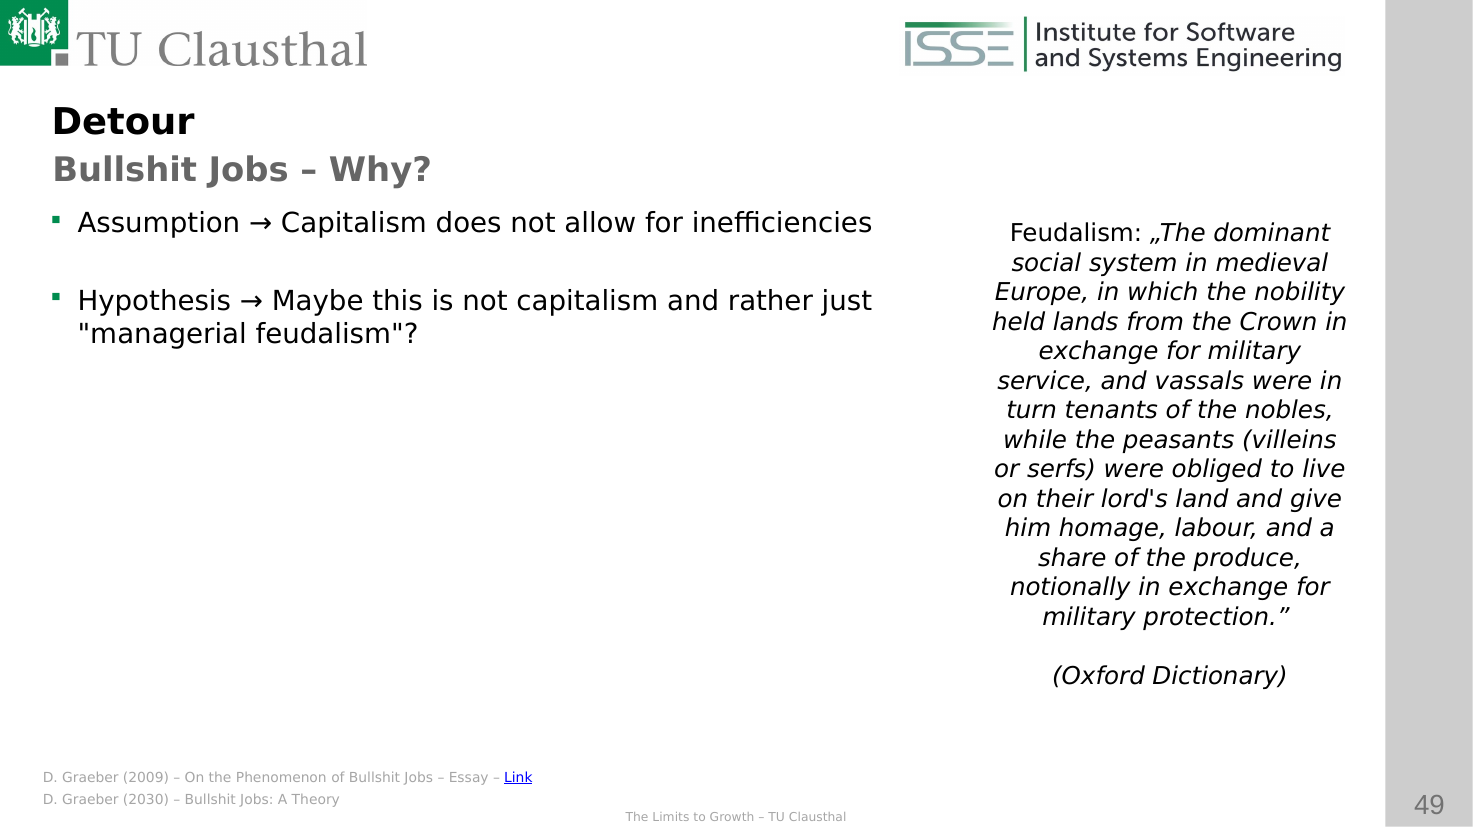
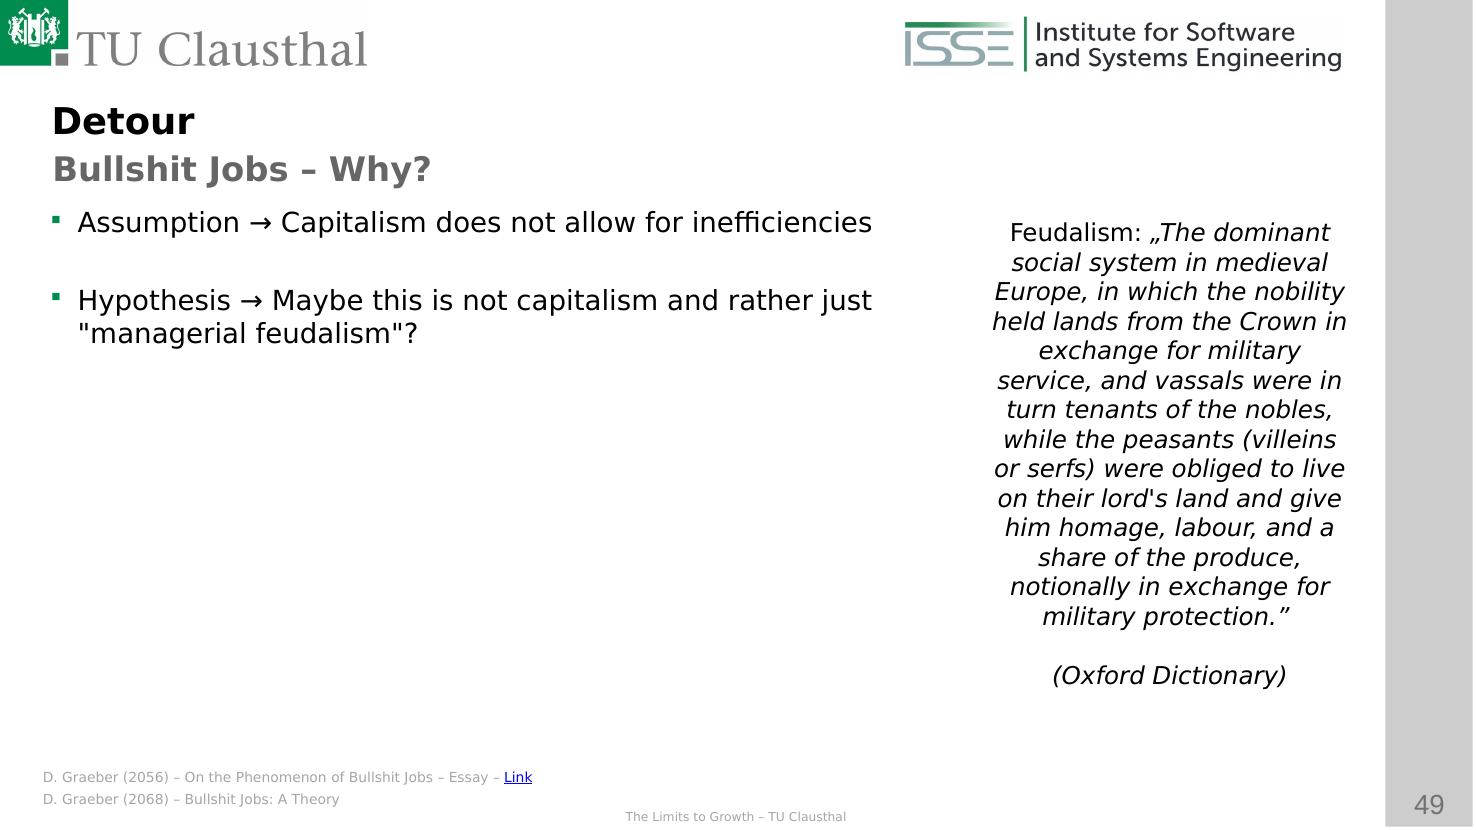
2009: 2009 -> 2056
2030: 2030 -> 2068
